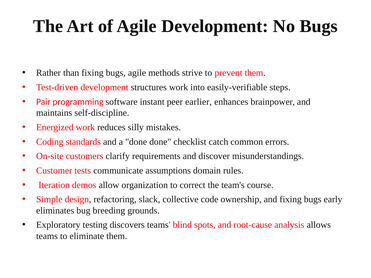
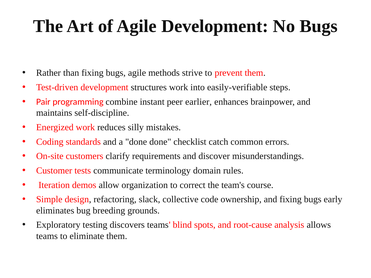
software: software -> combine
assumptions: assumptions -> terminology
